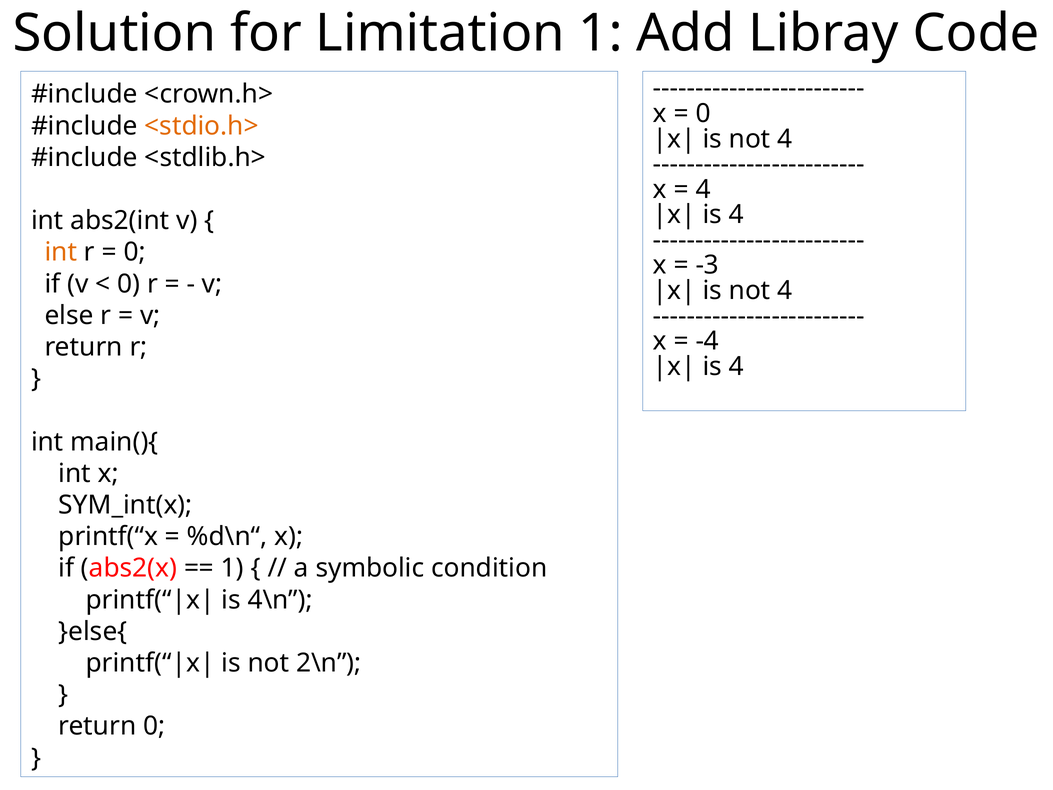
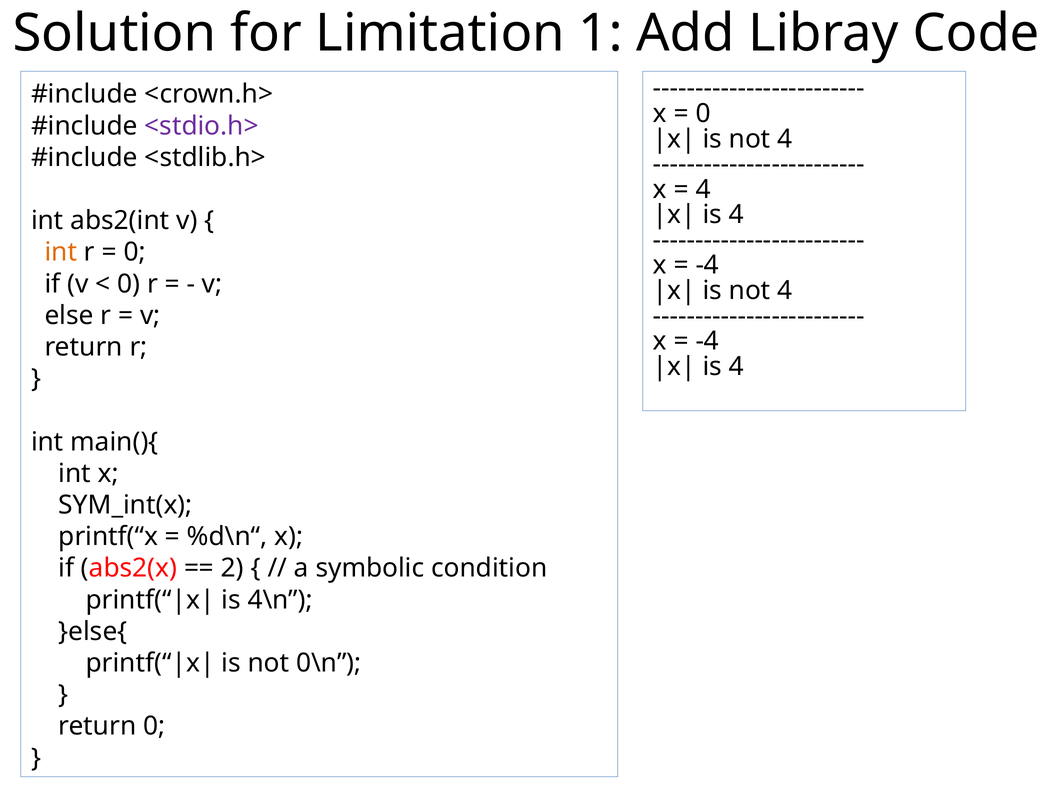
<stdio.h> colour: orange -> purple
-3 at (707, 265): -3 -> -4
1 at (232, 568): 1 -> 2
2\n: 2\n -> 0\n
